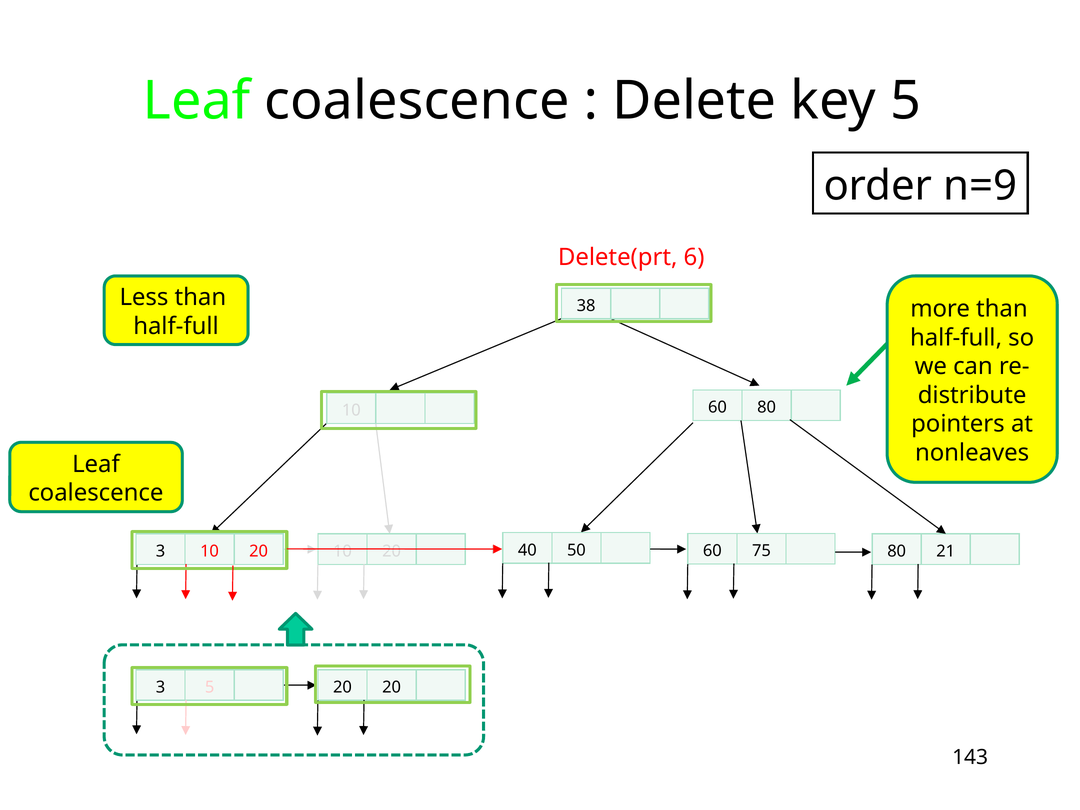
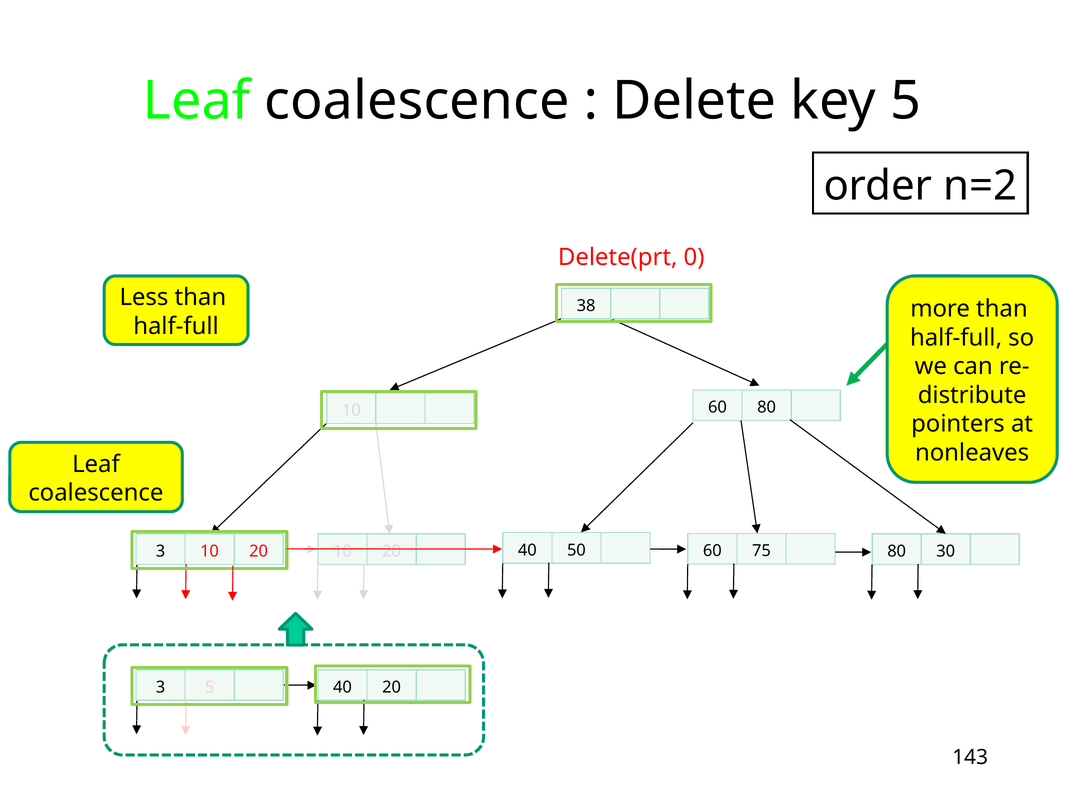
n=9: n=9 -> n=2
6: 6 -> 0
21: 21 -> 30
5 20: 20 -> 40
